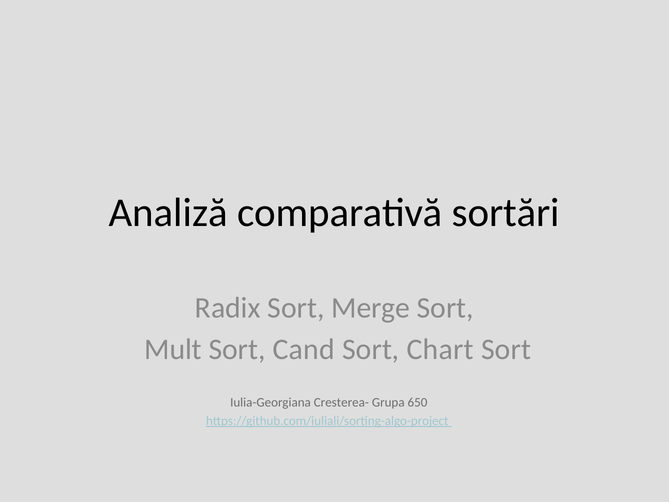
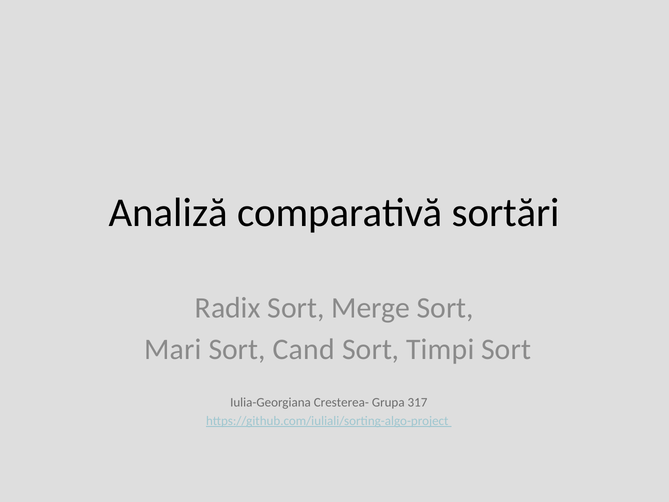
Mult: Mult -> Mari
Chart: Chart -> Timpi
650: 650 -> 317
